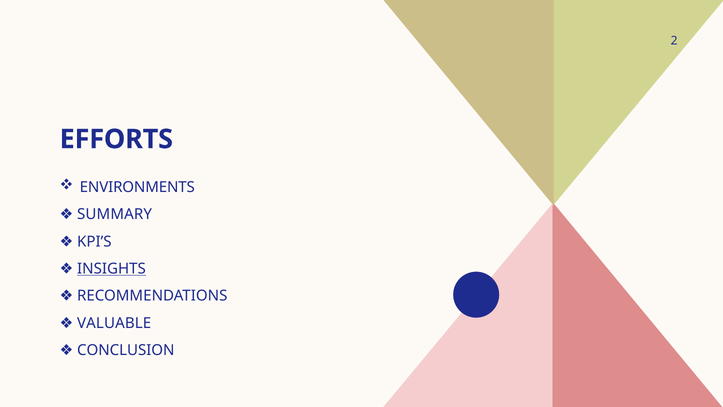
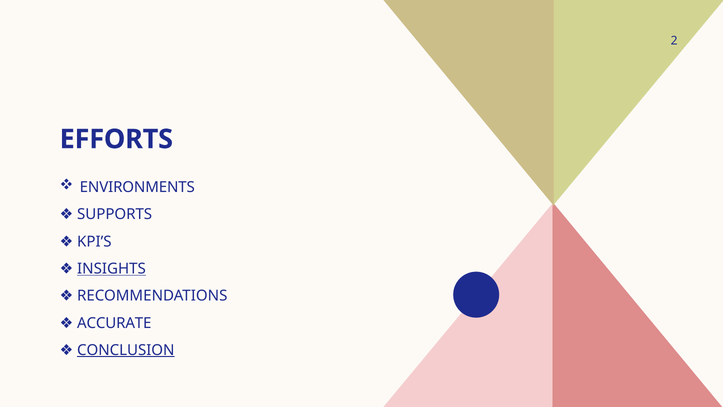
SUMMARY: SUMMARY -> SUPPORTS
VALUABLE: VALUABLE -> ACCURATE
CONCLUSION underline: none -> present
